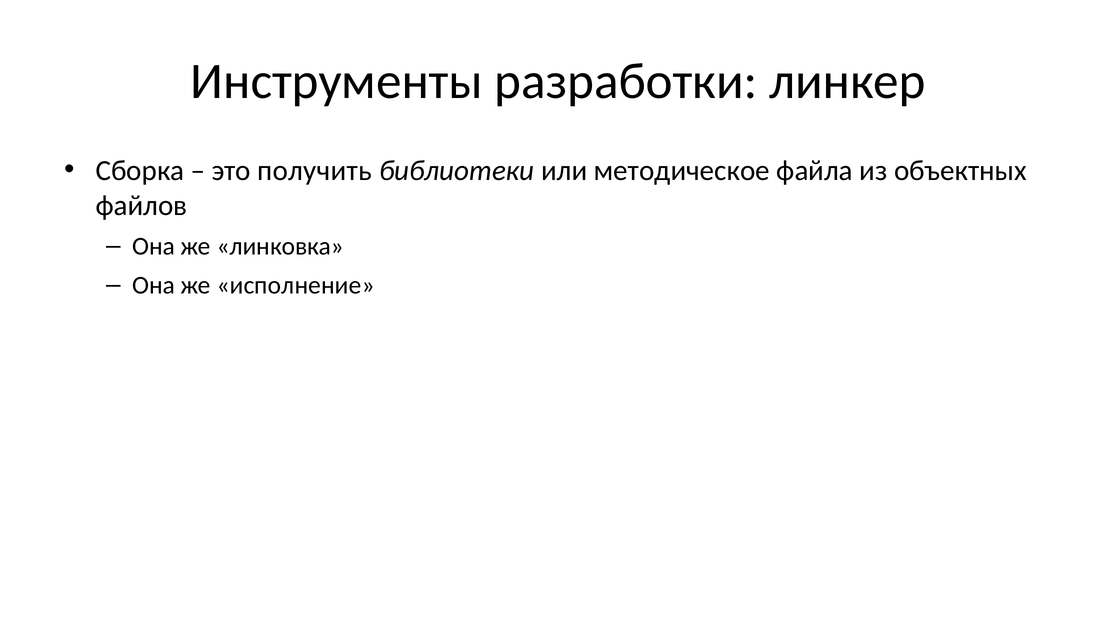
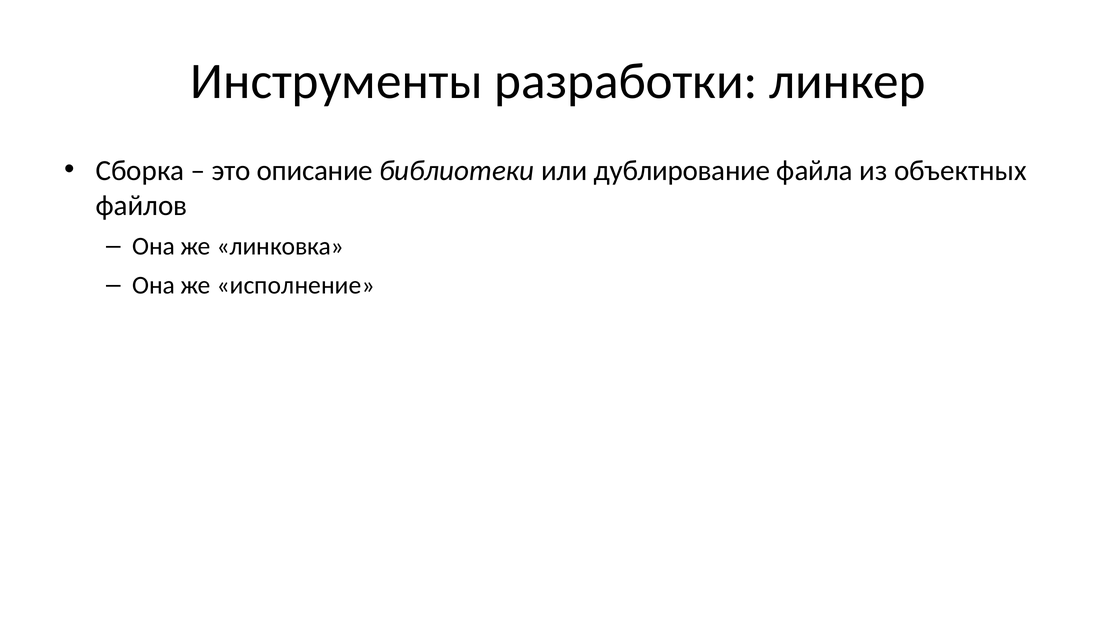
получить: получить -> описание
методическое: методическое -> дублирование
